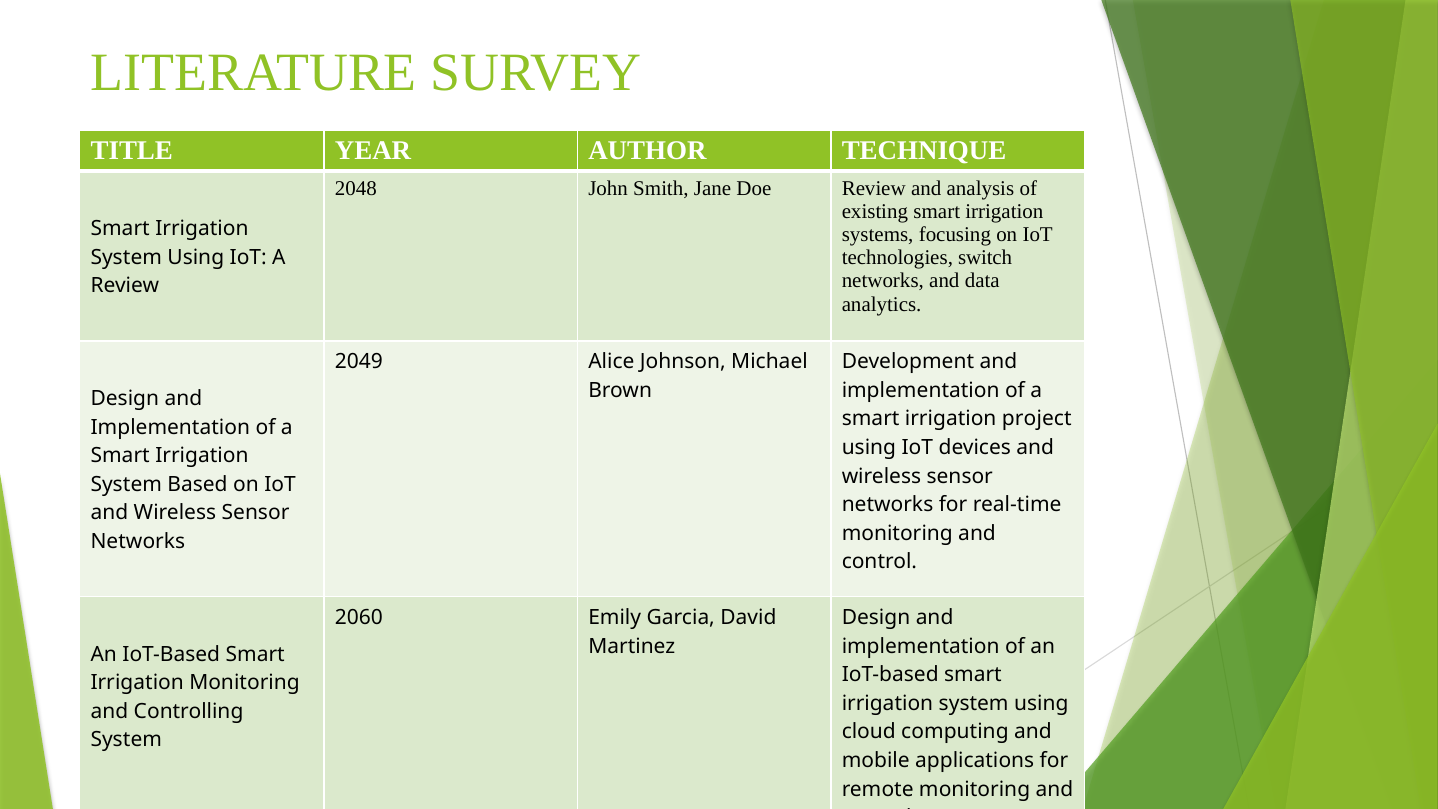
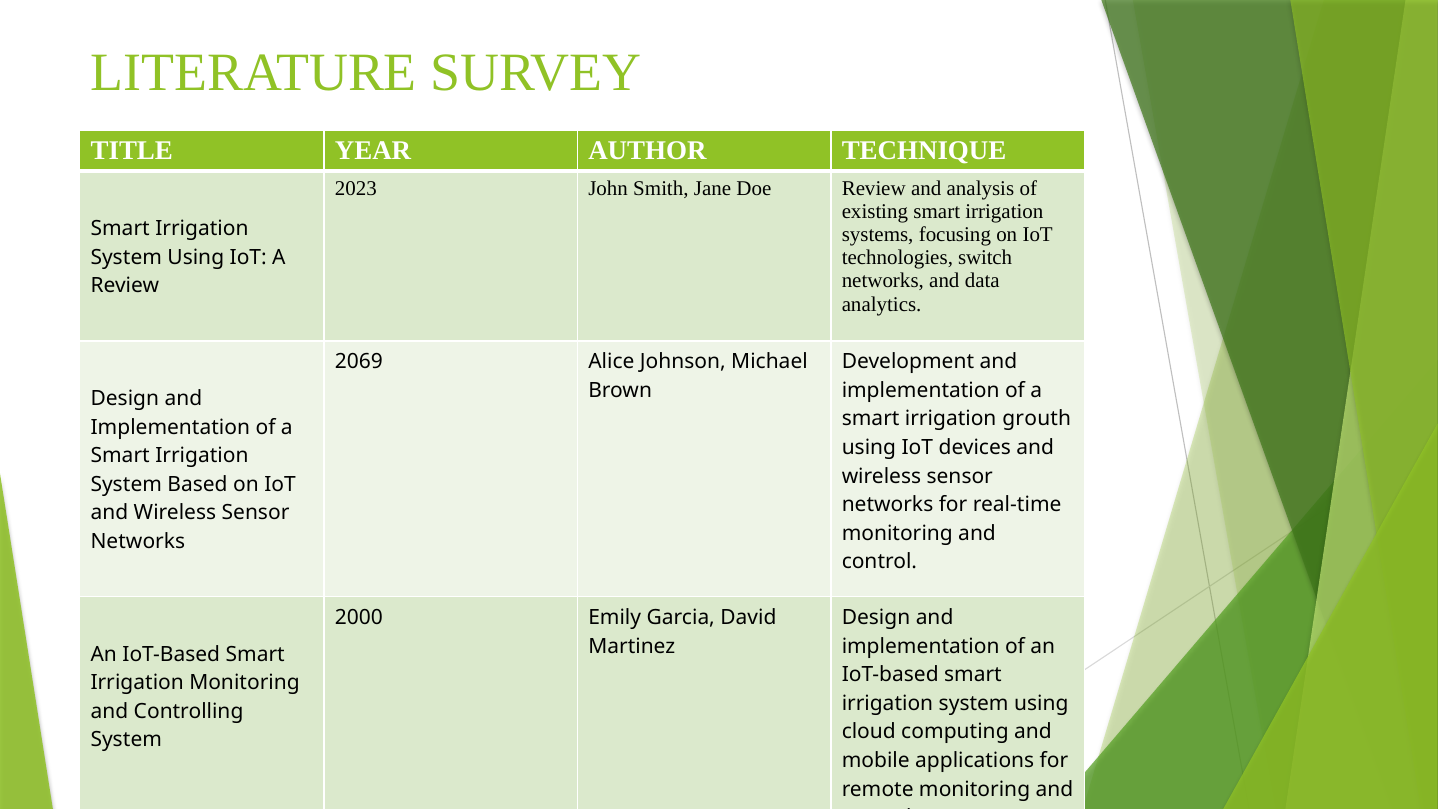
2048: 2048 -> 2023
2049: 2049 -> 2069
project: project -> grouth
2060: 2060 -> 2000
